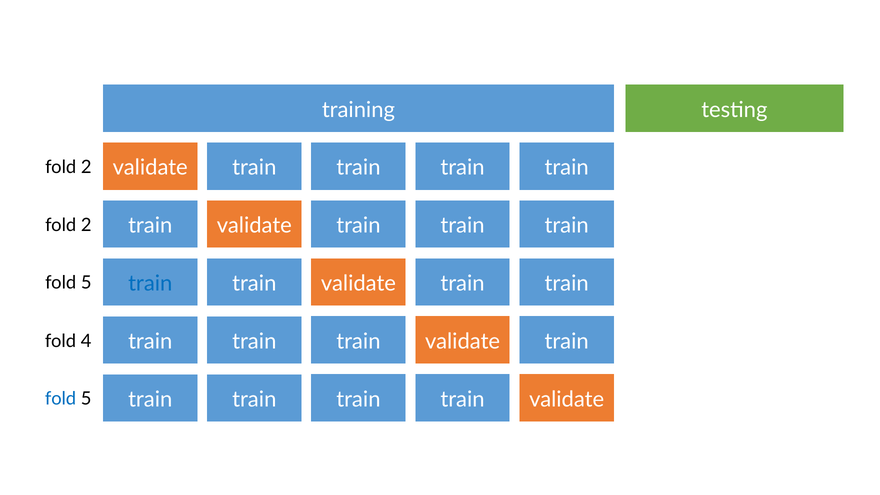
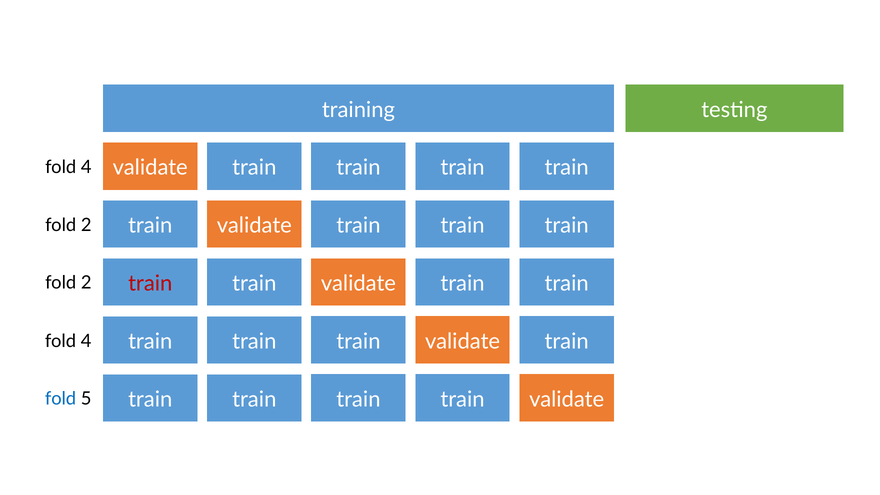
2 at (86, 167): 2 -> 4
train at (150, 284) colour: blue -> red
5 at (86, 283): 5 -> 2
